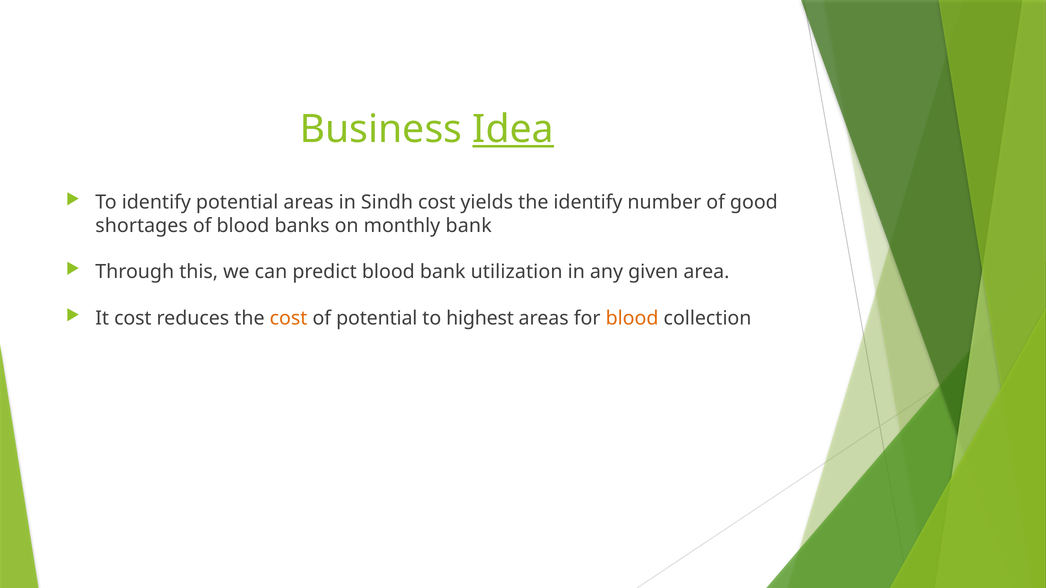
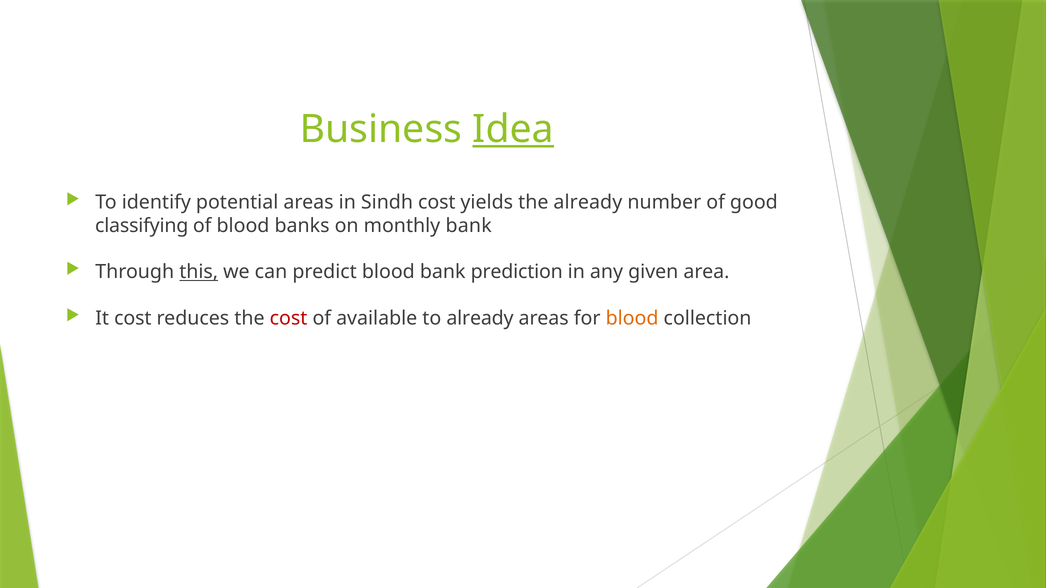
the identify: identify -> already
shortages: shortages -> classifying
this underline: none -> present
utilization: utilization -> prediction
cost at (289, 318) colour: orange -> red
of potential: potential -> available
to highest: highest -> already
